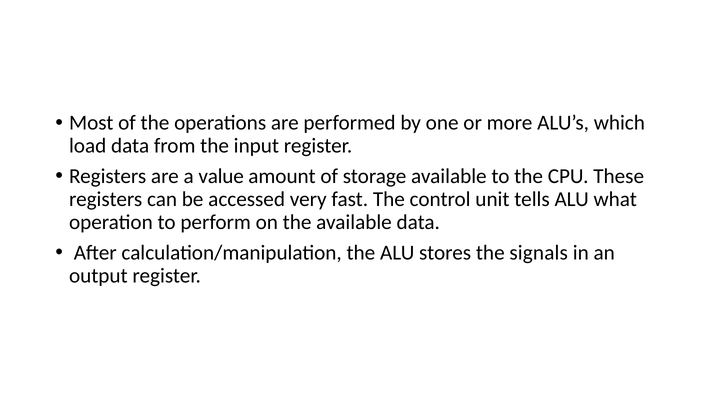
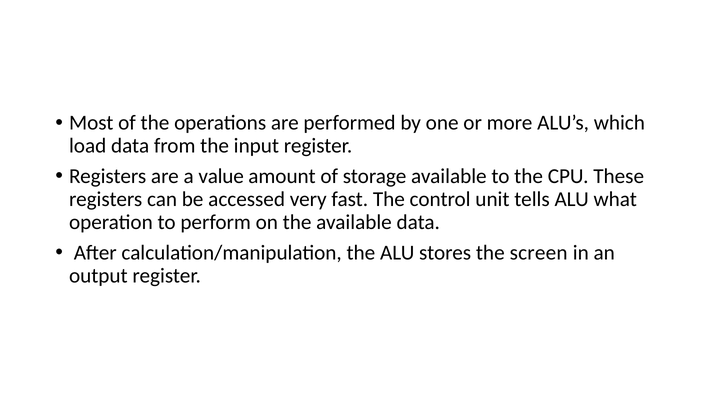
signals: signals -> screen
